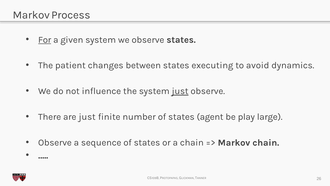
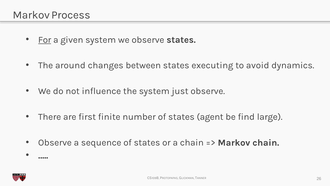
patient: patient -> around
just at (180, 91) underline: present -> none
are just: just -> first
play: play -> find
